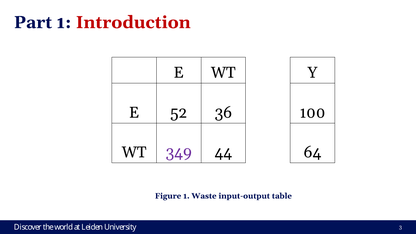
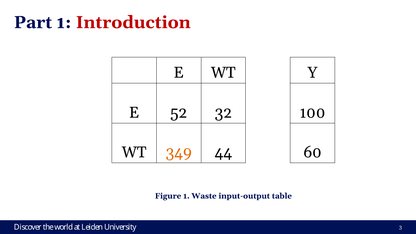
36: 36 -> 32
349 colour: purple -> orange
64: 64 -> 60
